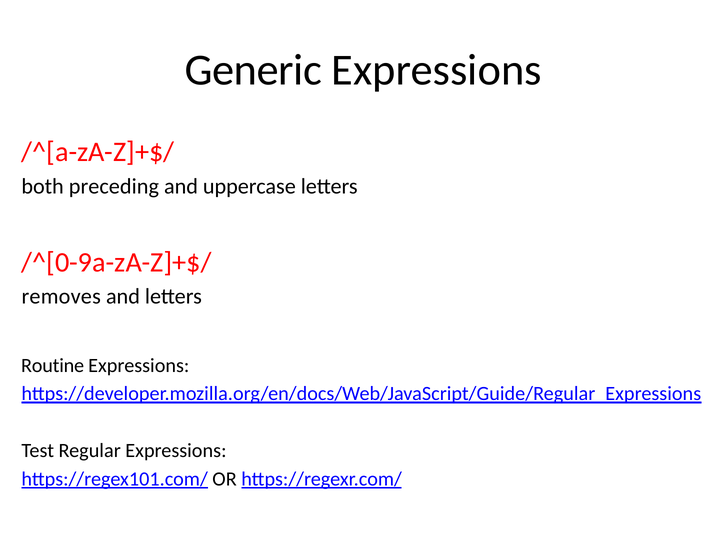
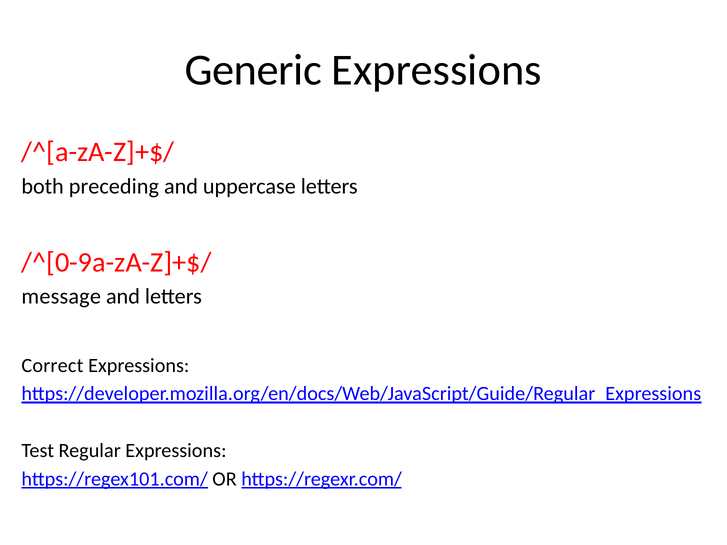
removes: removes -> message
Routine: Routine -> Correct
